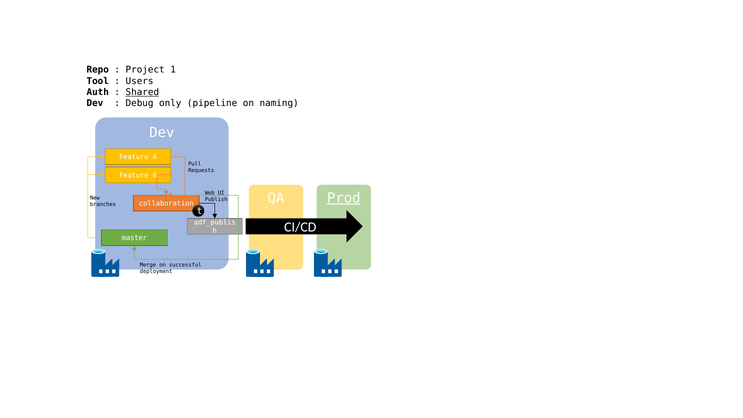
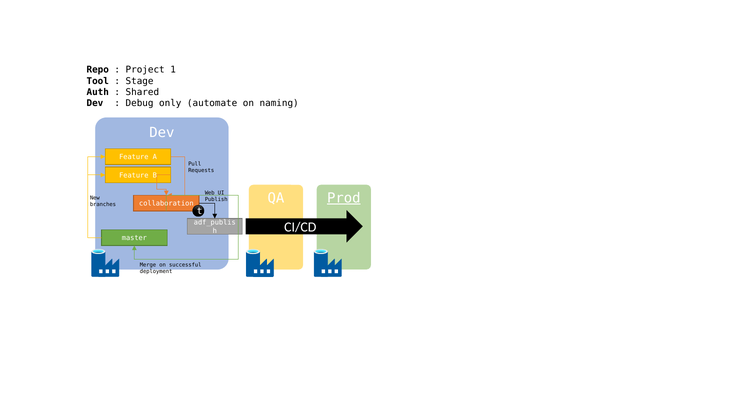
Users: Users -> Stage
Shared underline: present -> none
pipeline: pipeline -> automate
